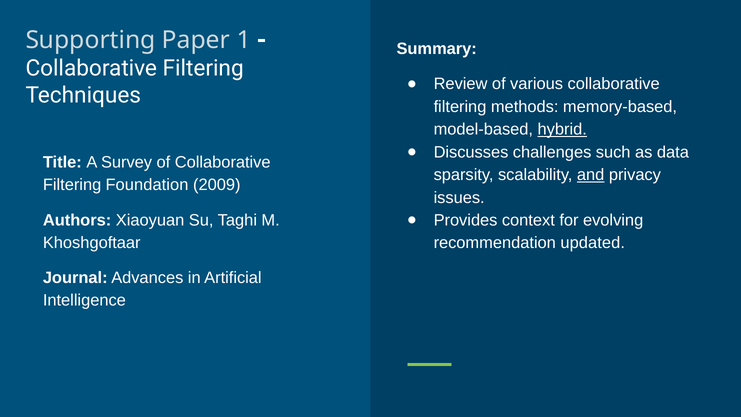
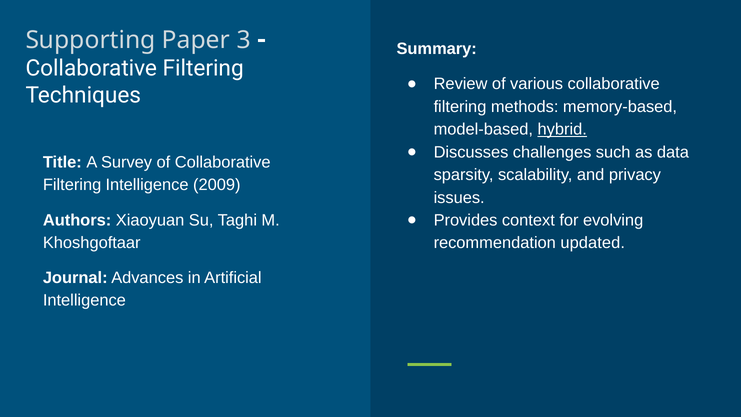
1: 1 -> 3
and underline: present -> none
Filtering Foundation: Foundation -> Intelligence
